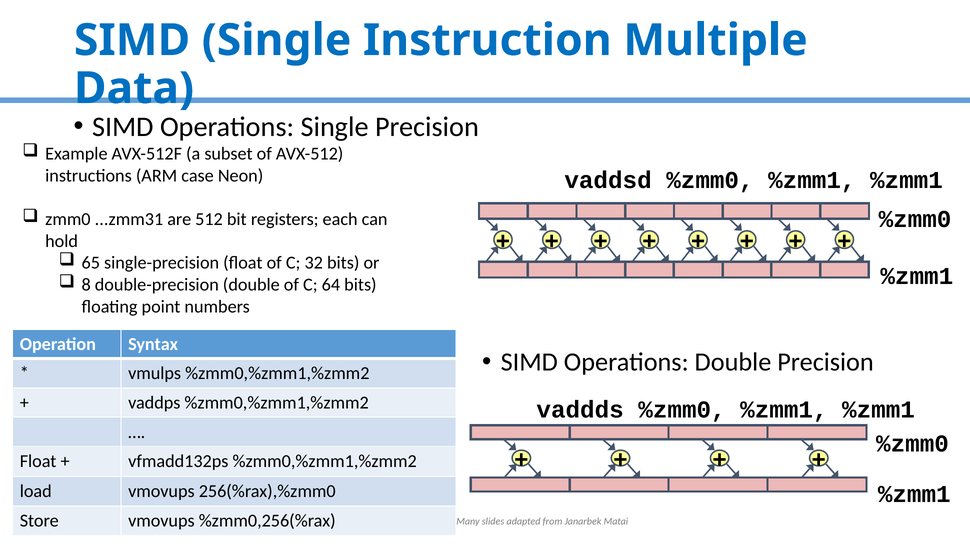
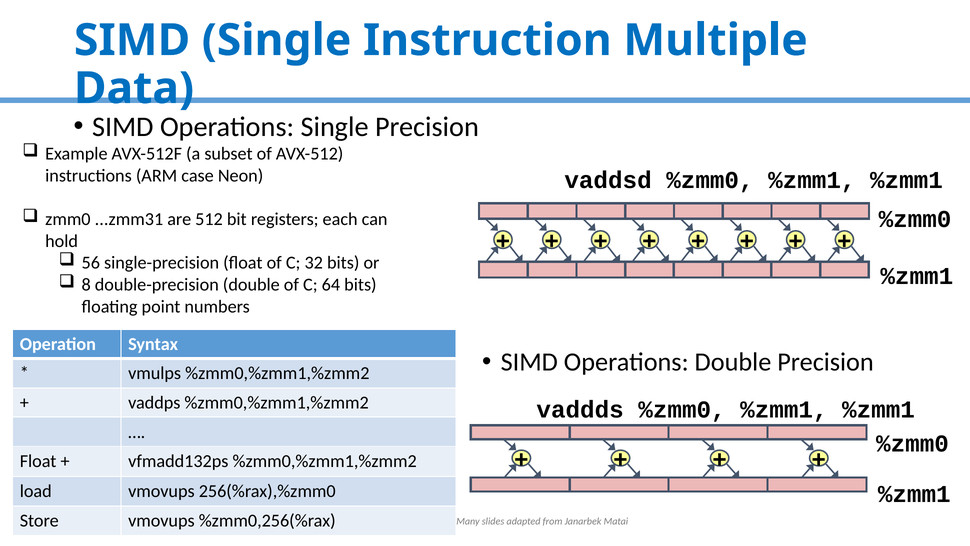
65: 65 -> 56
